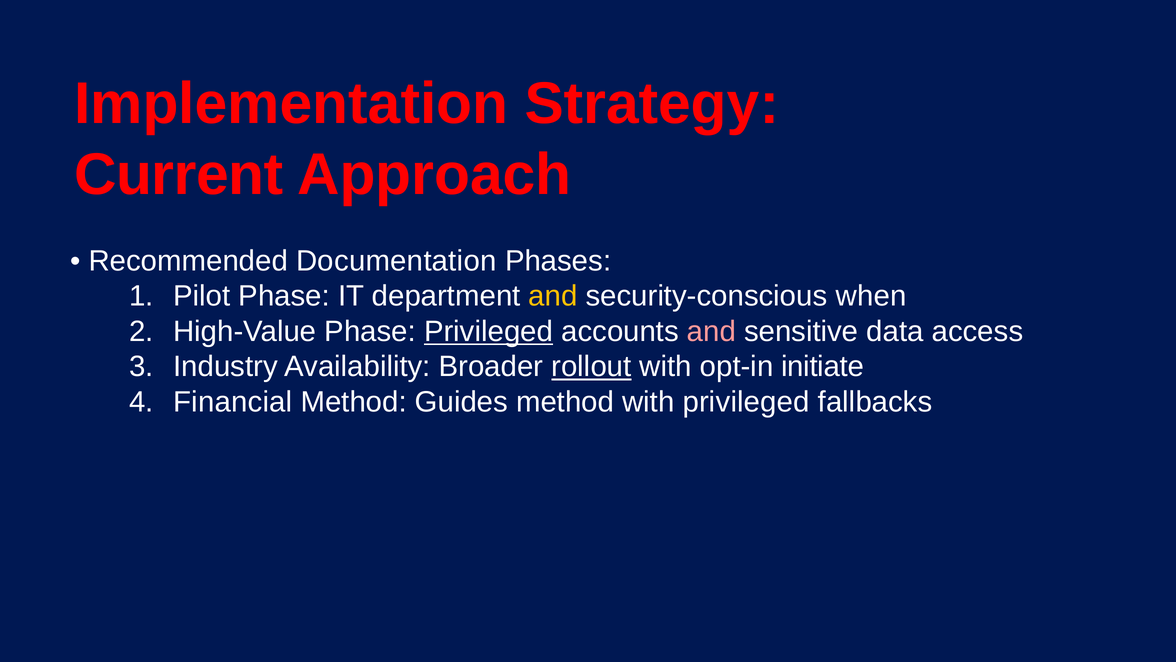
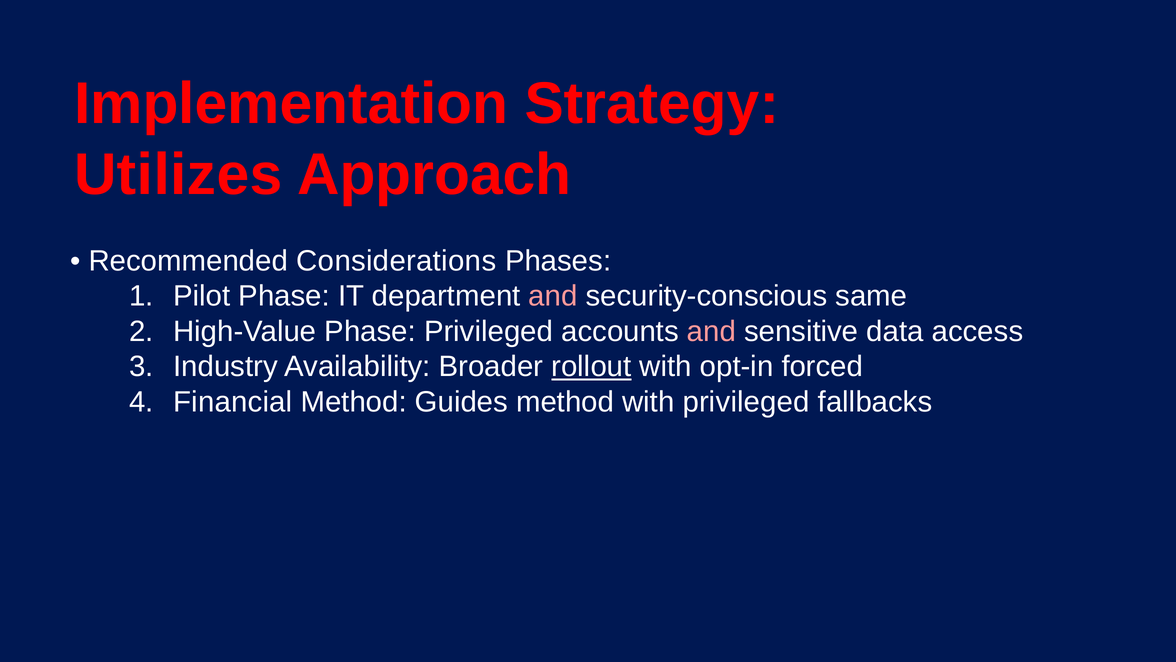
Current: Current -> Utilizes
Documentation: Documentation -> Considerations
and at (553, 296) colour: yellow -> pink
when: when -> same
Privileged at (489, 331) underline: present -> none
initiate: initiate -> forced
